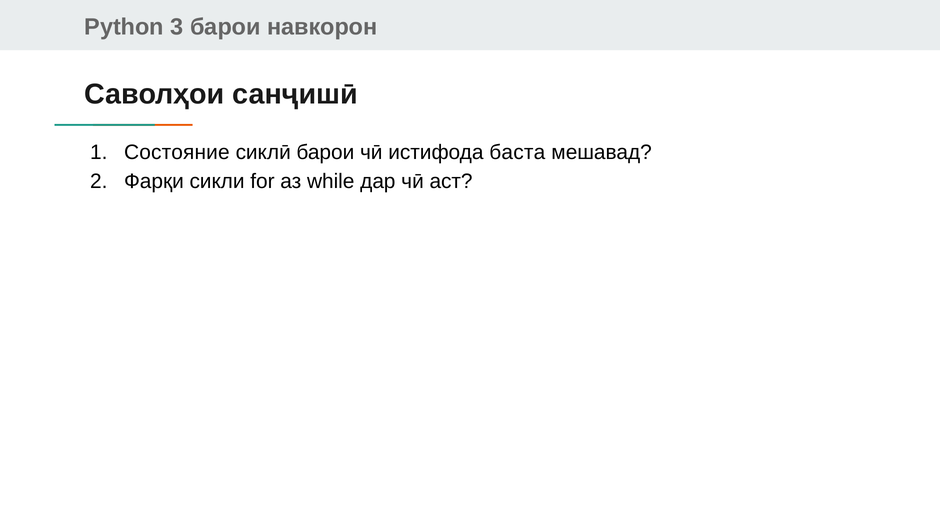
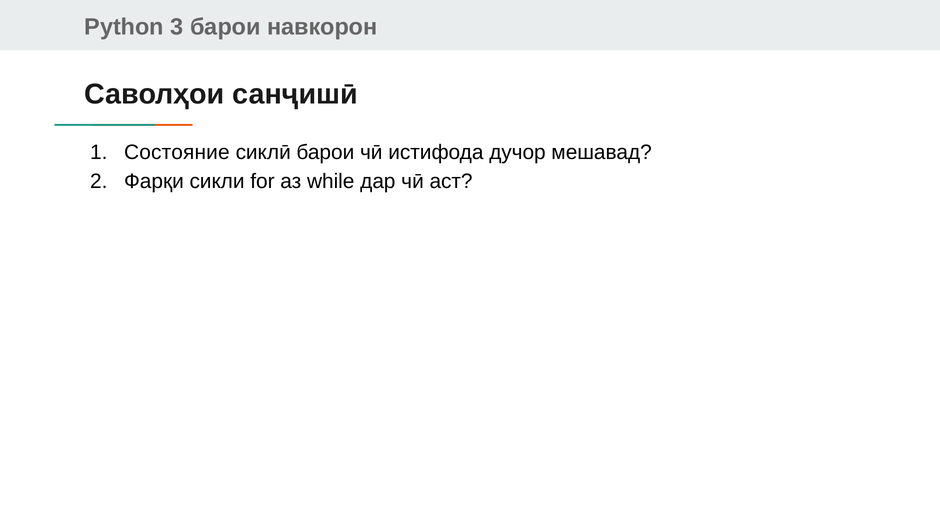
баста: баста -> дучор
